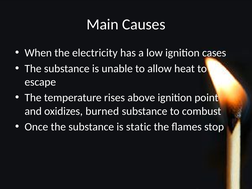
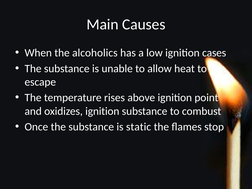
electricity: electricity -> alcoholics
oxidizes burned: burned -> ignition
